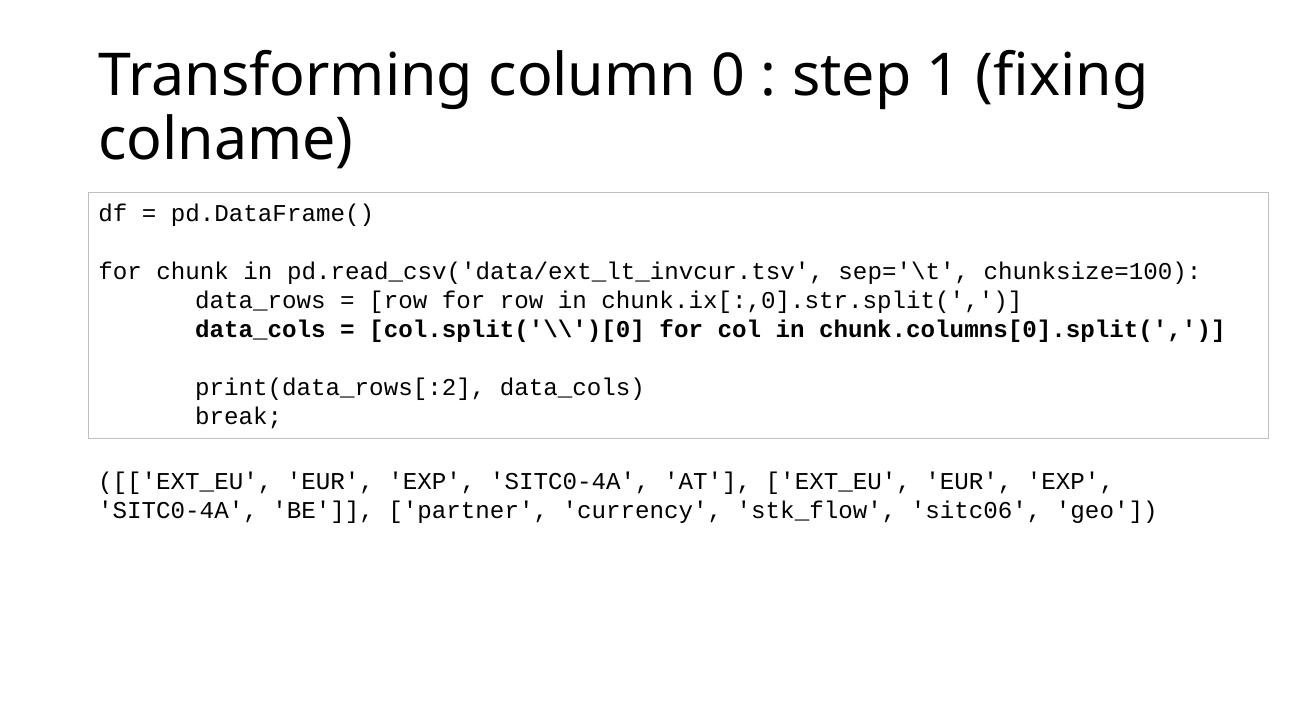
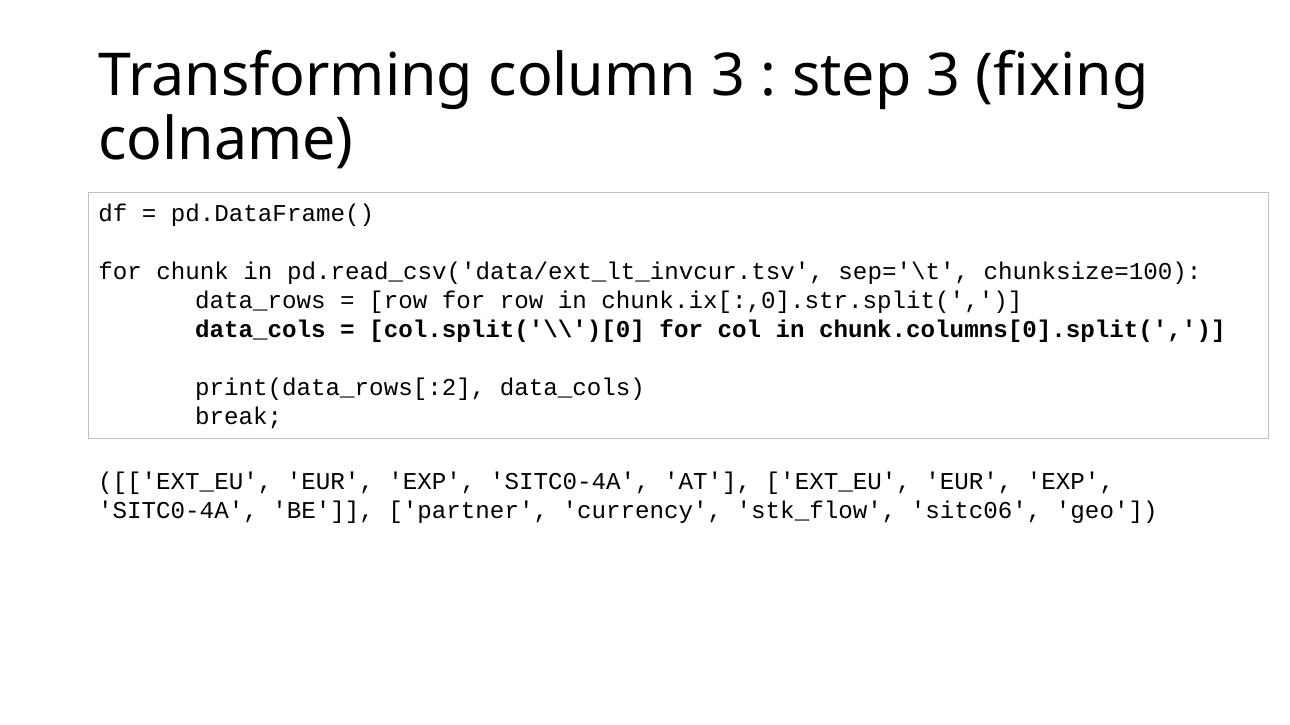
column 0: 0 -> 3
step 1: 1 -> 3
